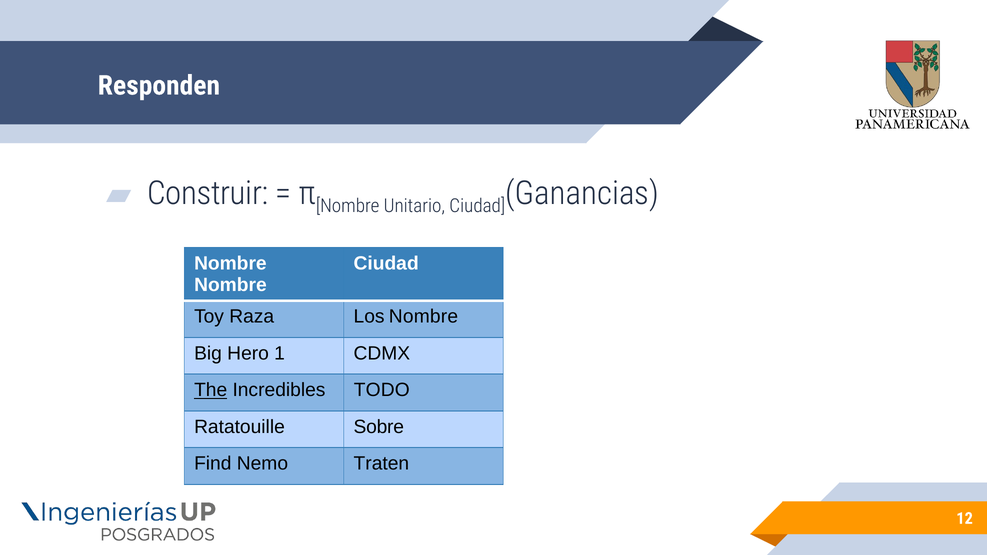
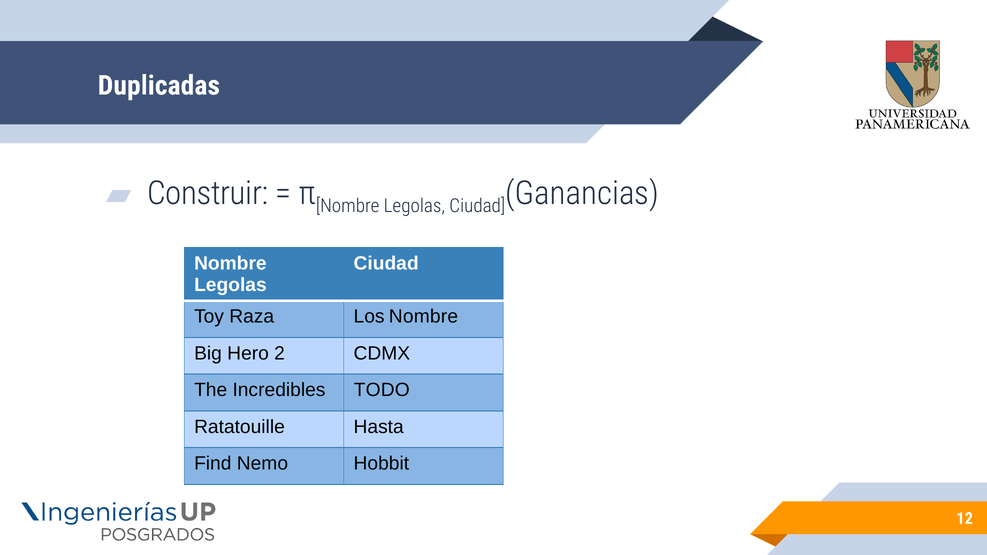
Responden: Responden -> Duplicadas
Unitario at (414, 206): Unitario -> Legolas
Nombre at (230, 285): Nombre -> Legolas
1: 1 -> 2
The underline: present -> none
Sobre: Sobre -> Hasta
Traten: Traten -> Hobbit
